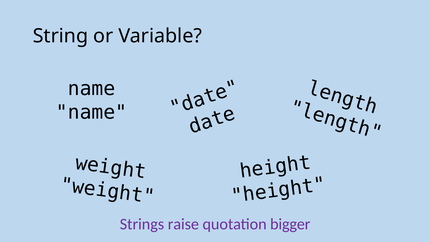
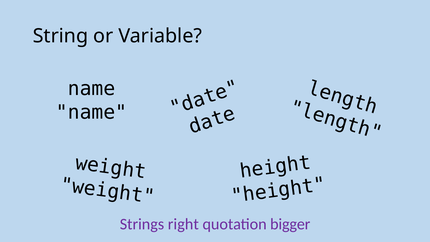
raise: raise -> right
